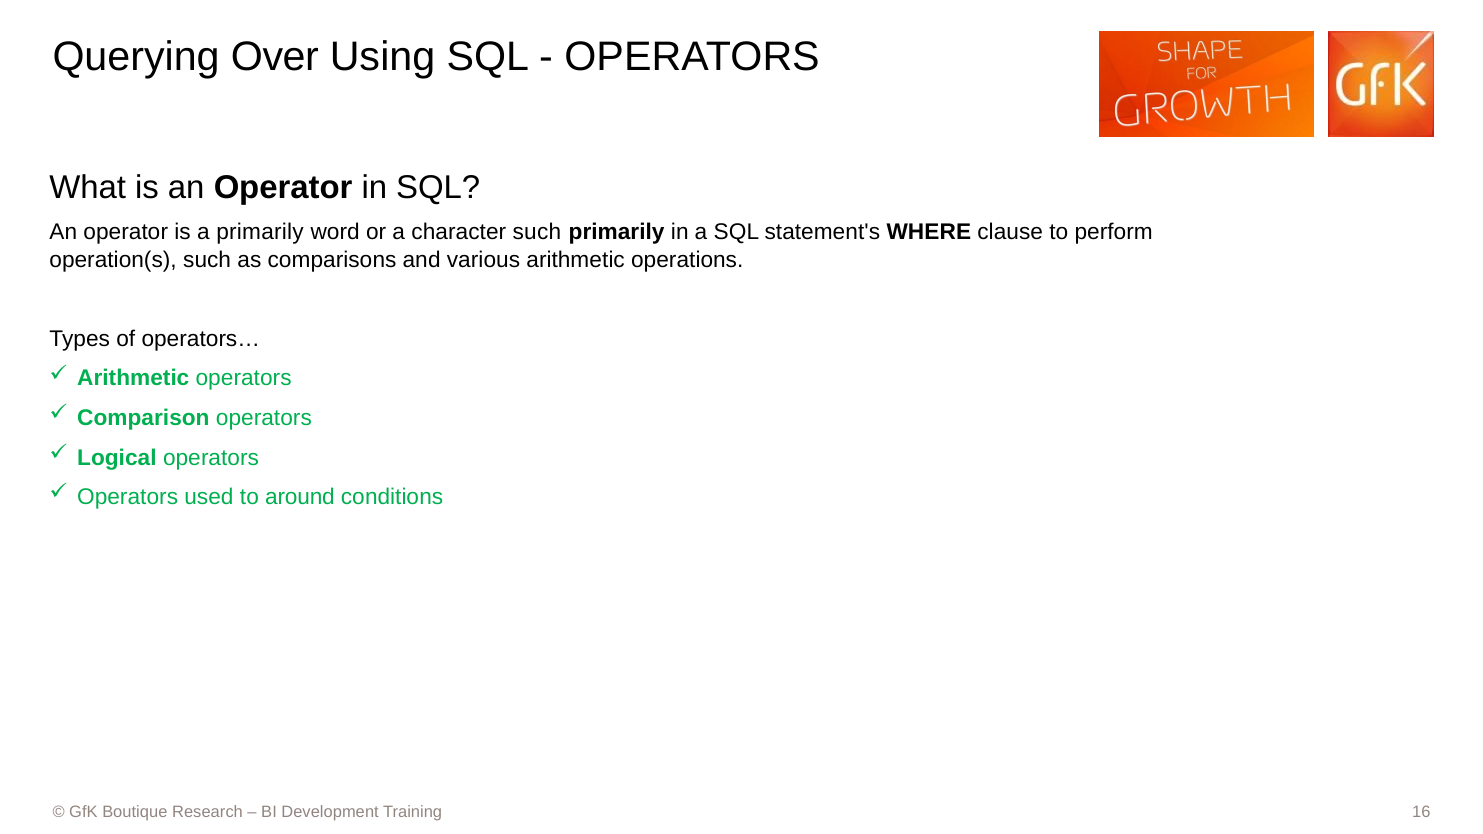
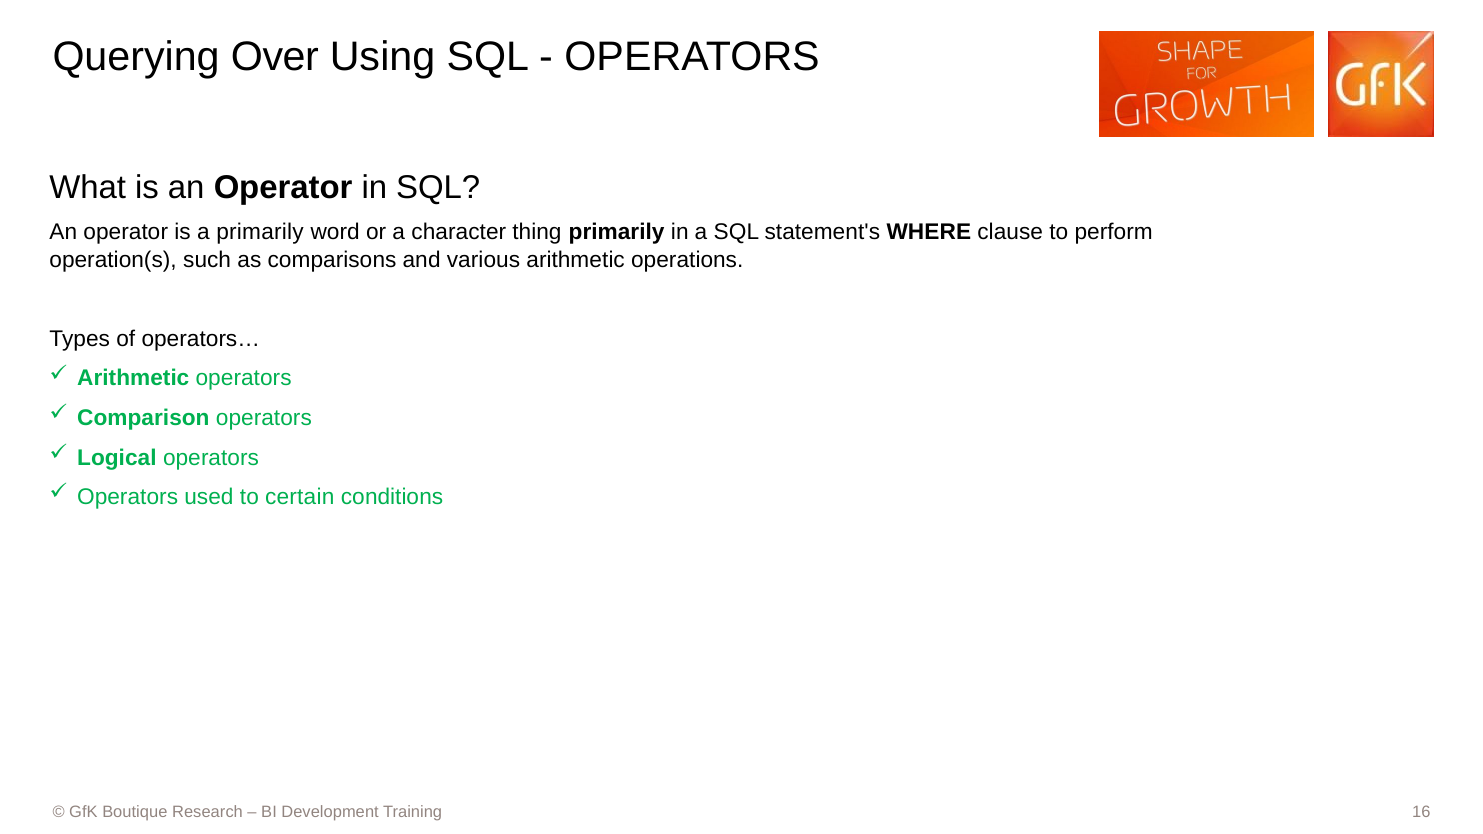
character such: such -> thing
around: around -> certain
